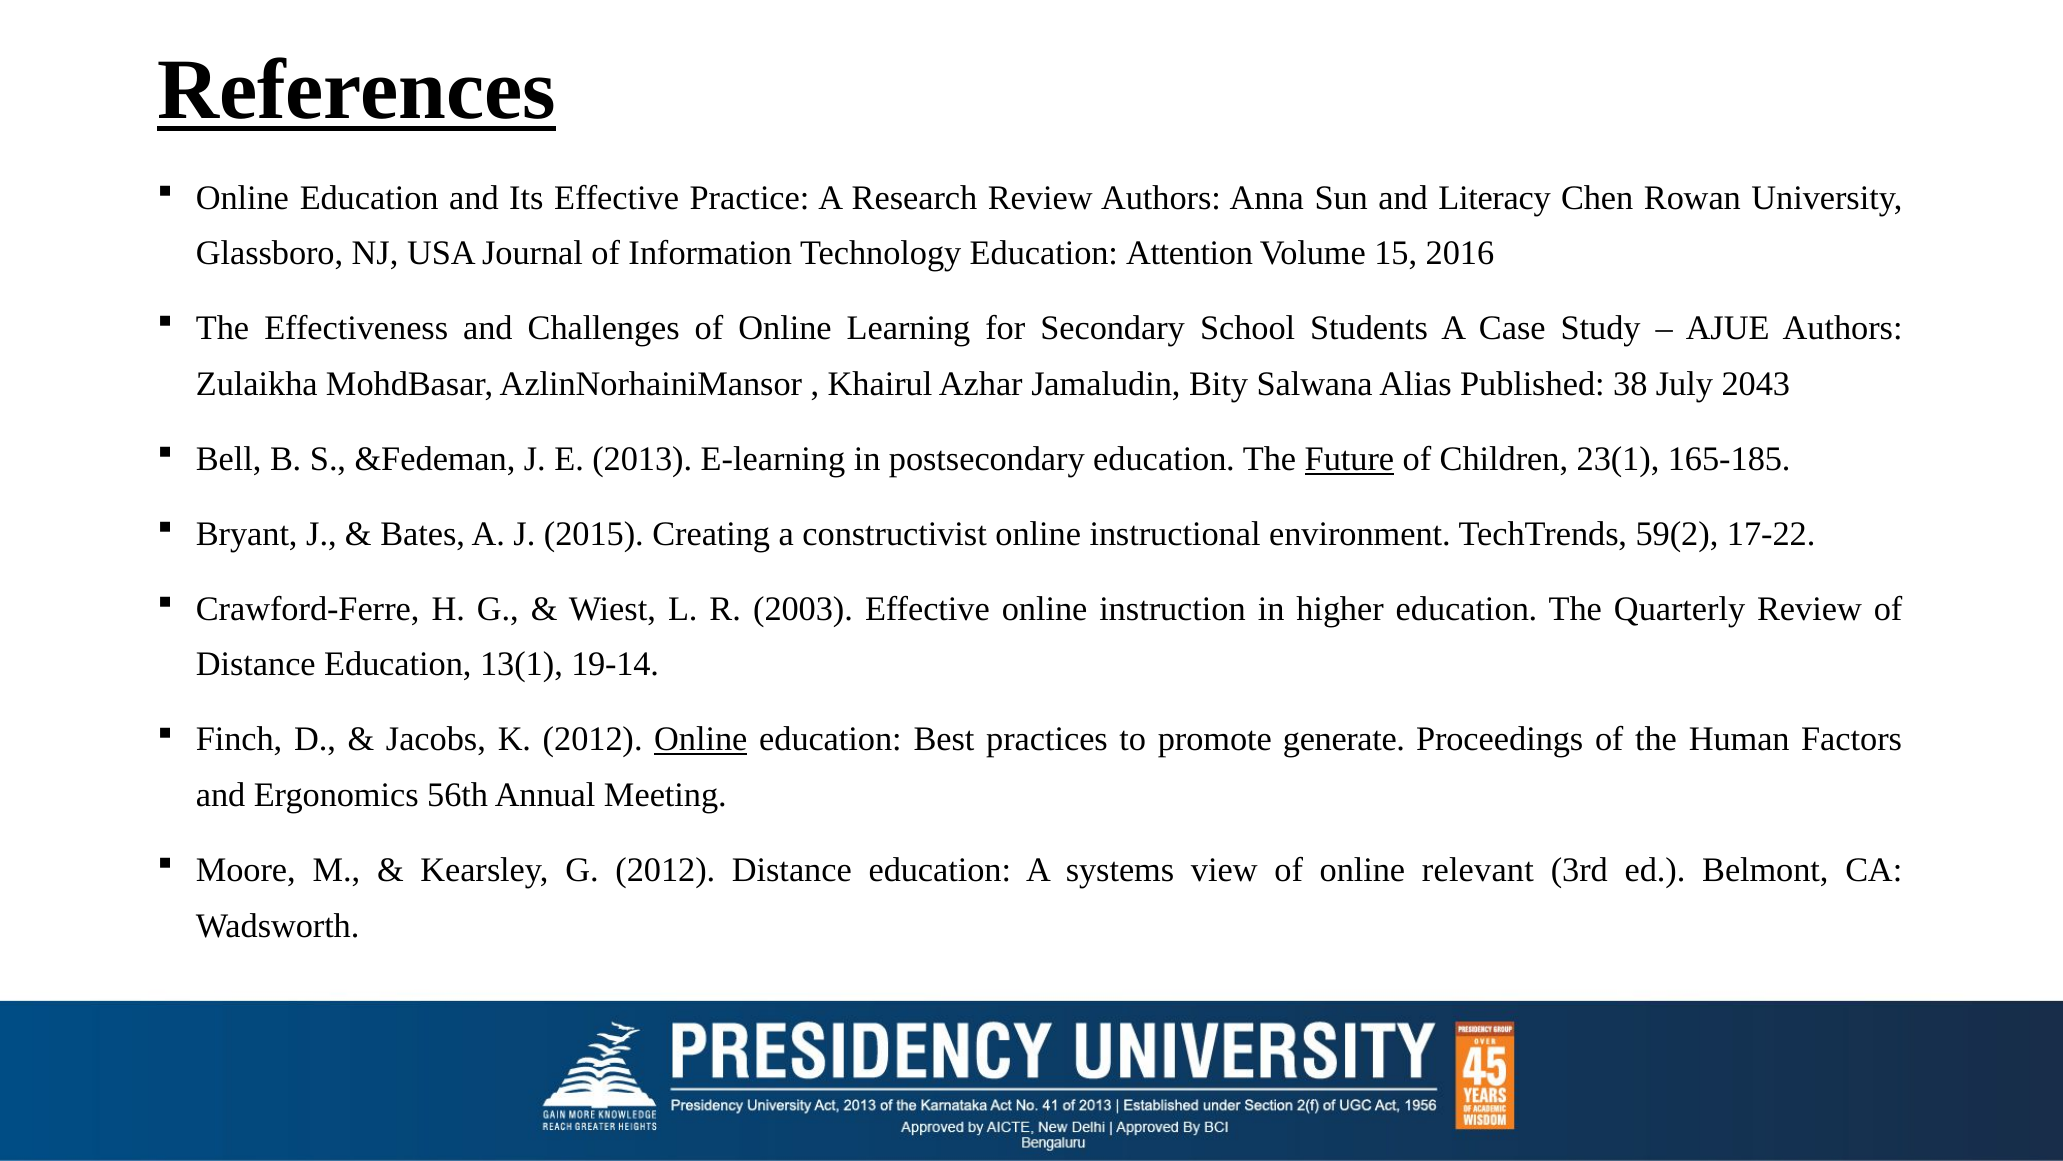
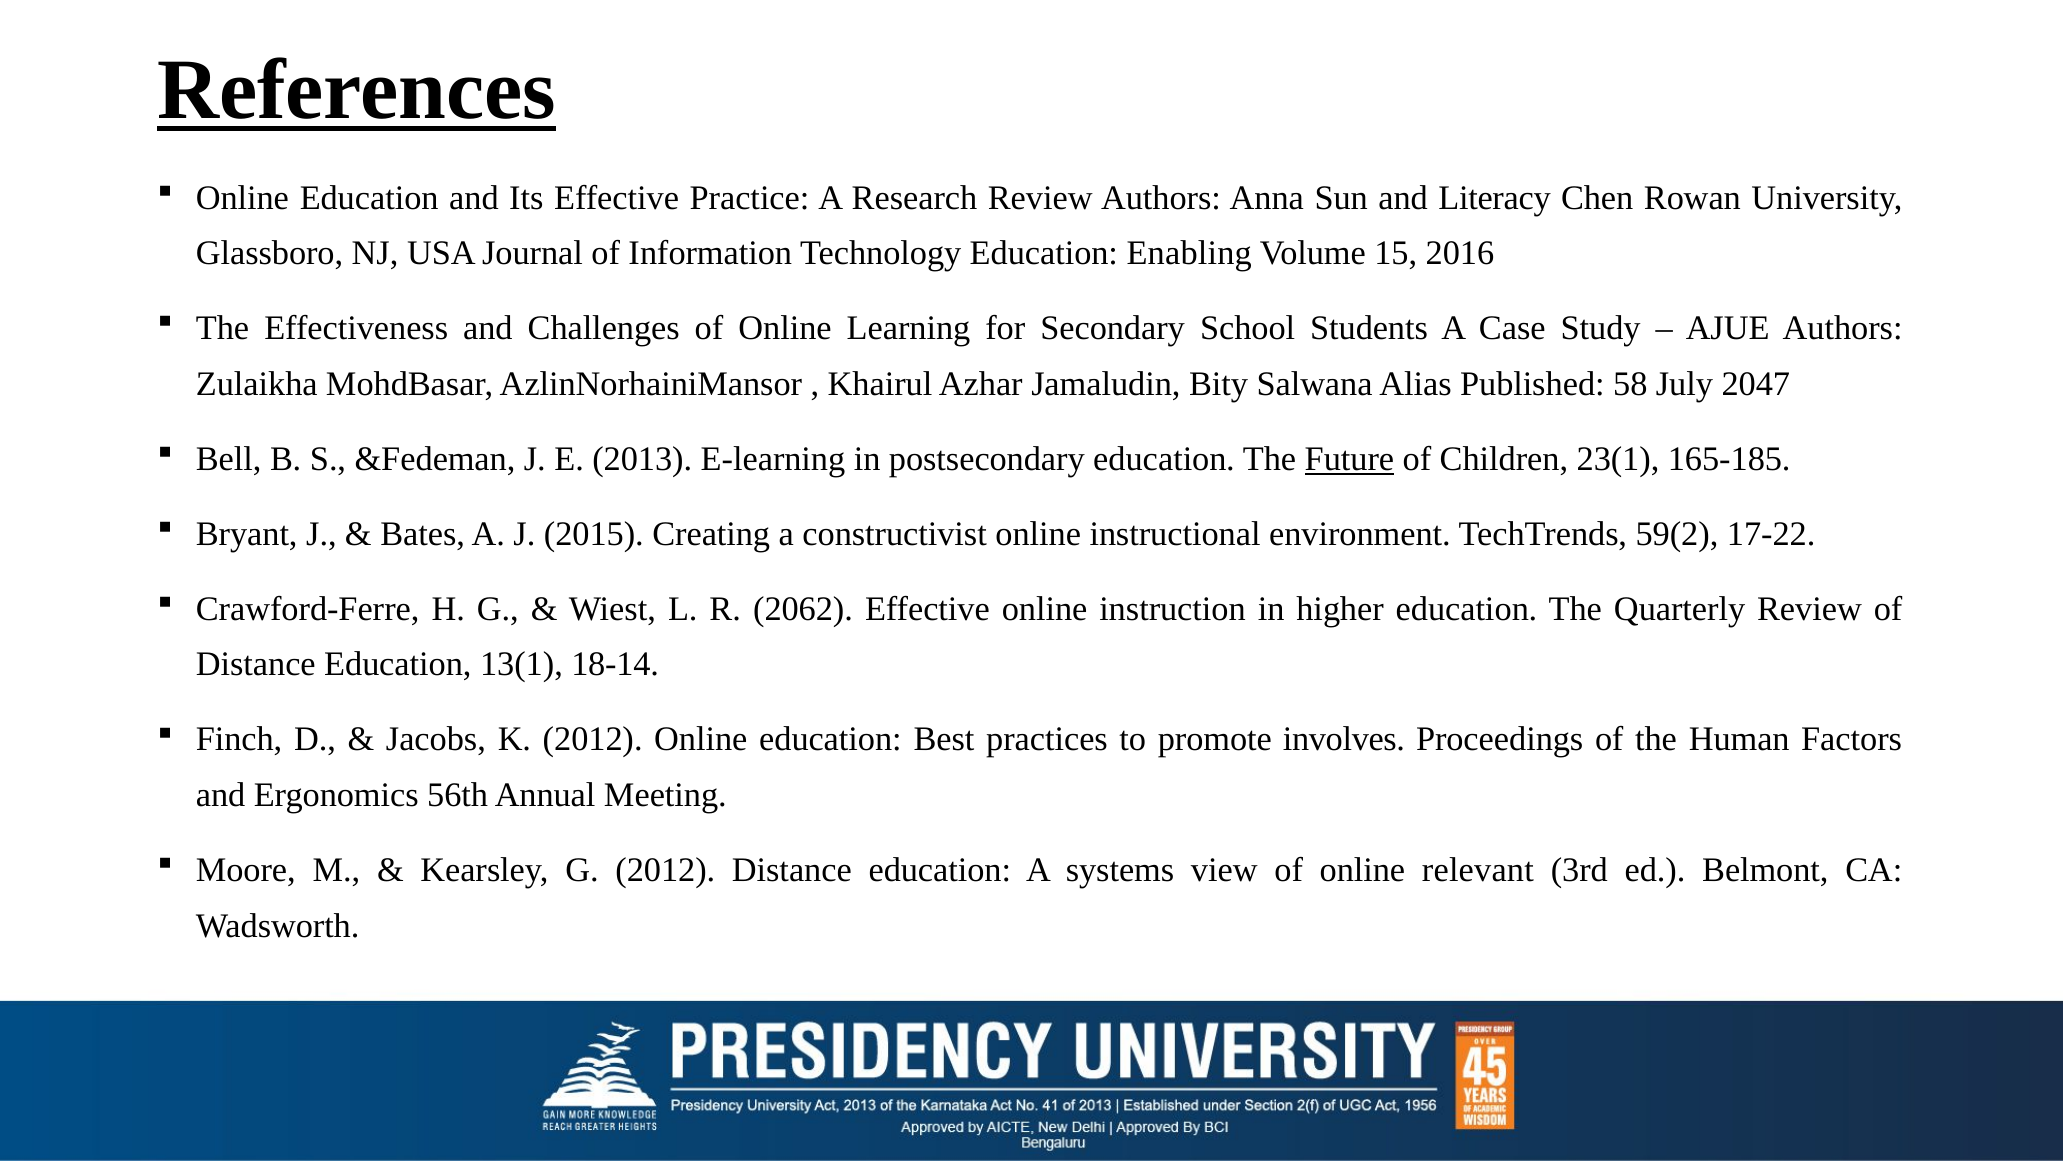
Attention: Attention -> Enabling
38: 38 -> 58
2043: 2043 -> 2047
2003: 2003 -> 2062
19-14: 19-14 -> 18-14
Online at (701, 739) underline: present -> none
generate: generate -> involves
